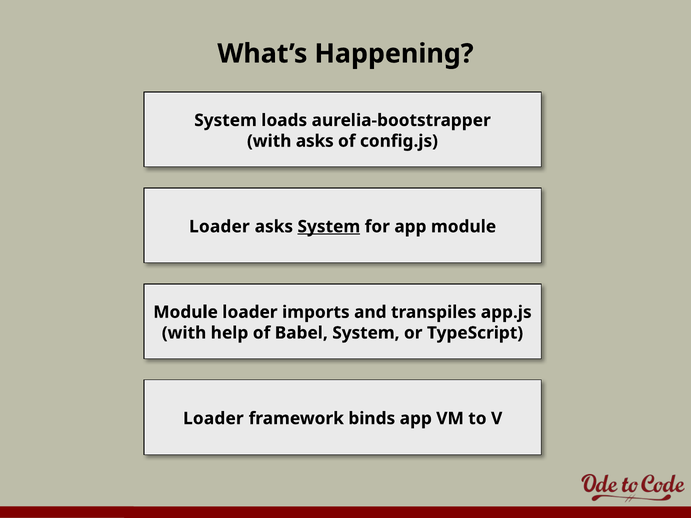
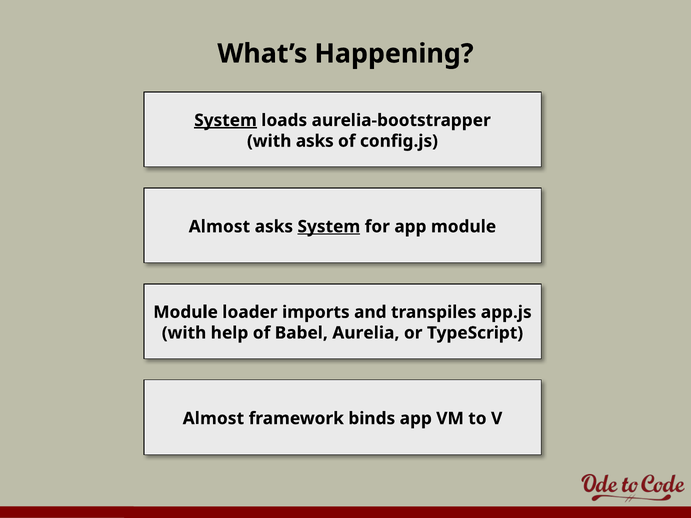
System at (226, 120) underline: none -> present
Loader at (219, 227): Loader -> Almost
Babel System: System -> Aurelia
Loader at (213, 419): Loader -> Almost
